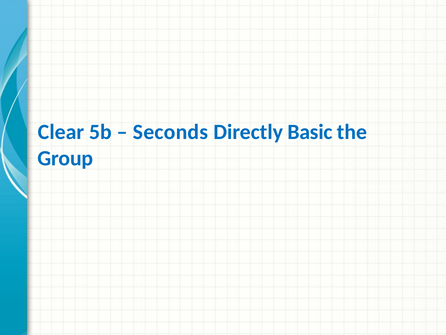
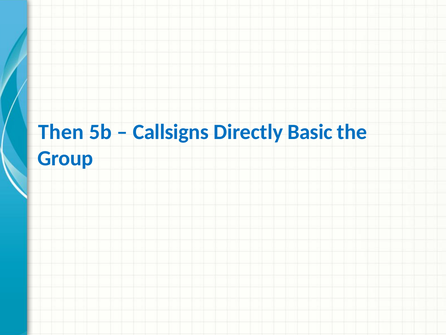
Clear: Clear -> Then
Seconds: Seconds -> Callsigns
